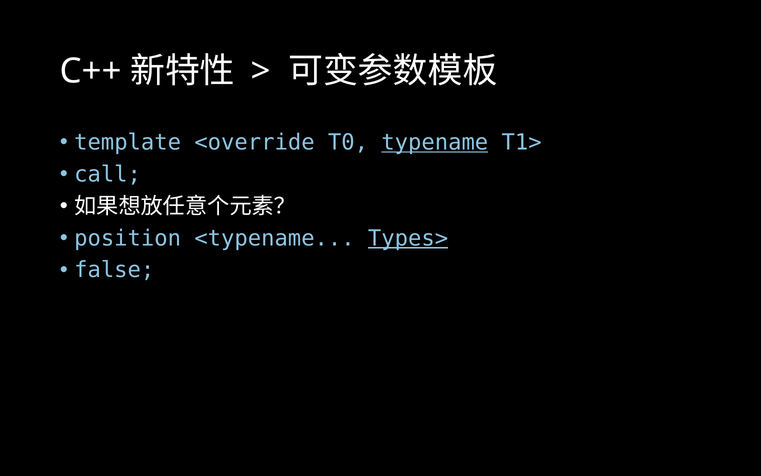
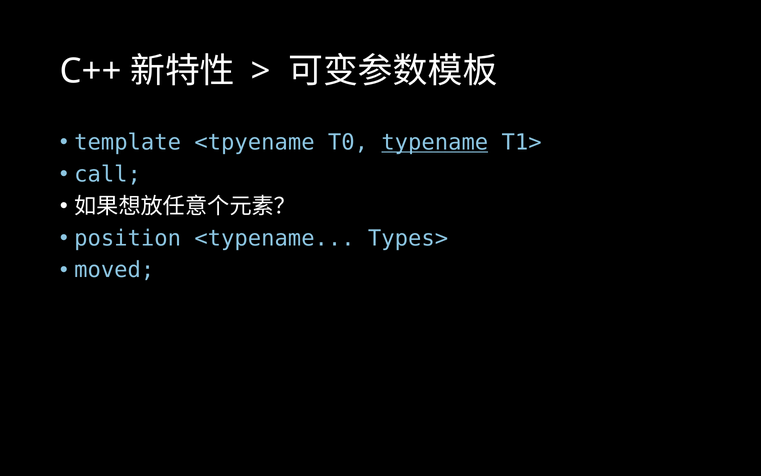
<override: <override -> <tpyename
Types> underline: present -> none
false: false -> moved
